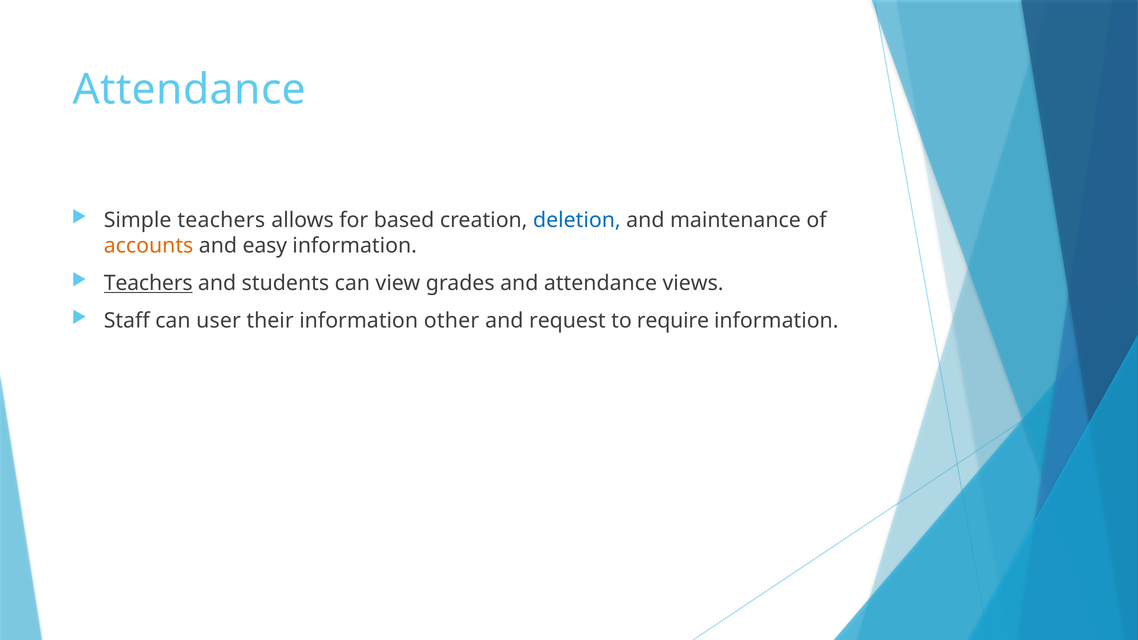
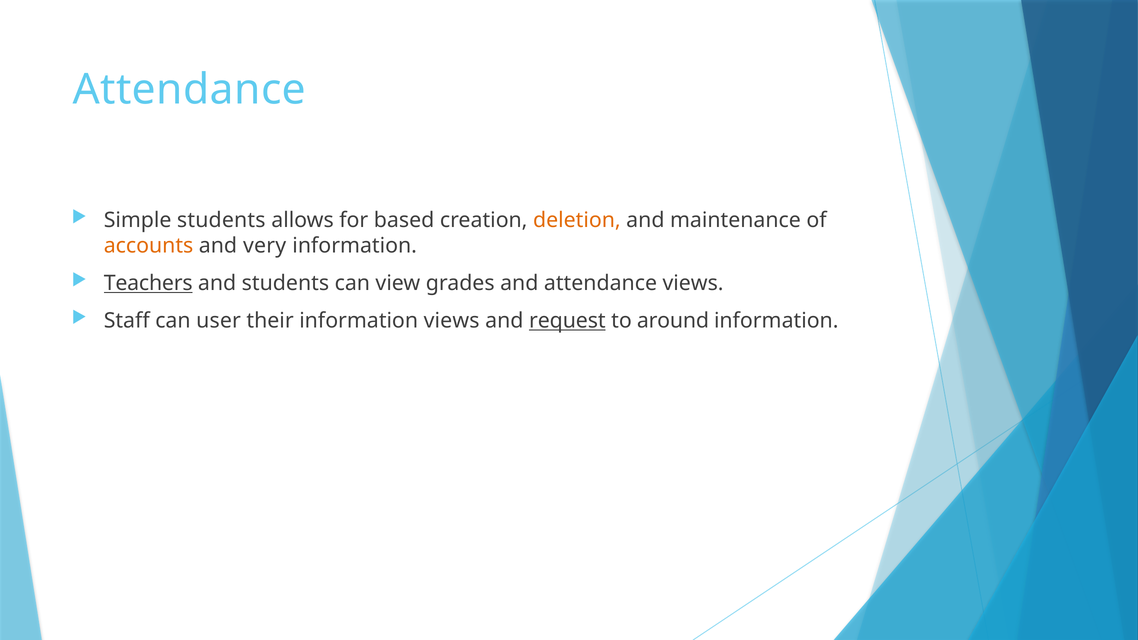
Simple teachers: teachers -> students
deletion colour: blue -> orange
easy: easy -> very
information other: other -> views
request underline: none -> present
require: require -> around
